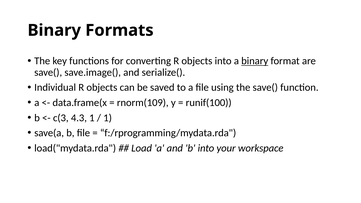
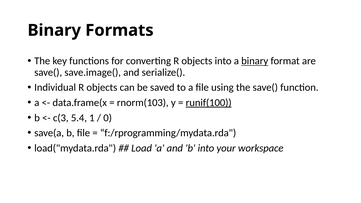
rnorm(109: rnorm(109 -> rnorm(103
runif(100 underline: none -> present
4.3: 4.3 -> 5.4
1 at (108, 118): 1 -> 0
